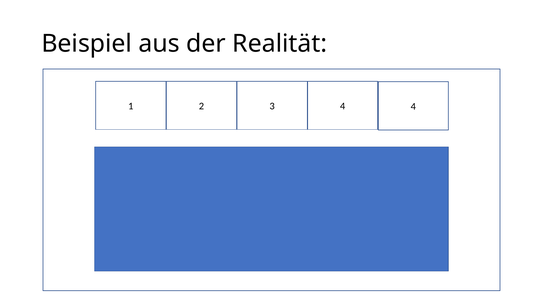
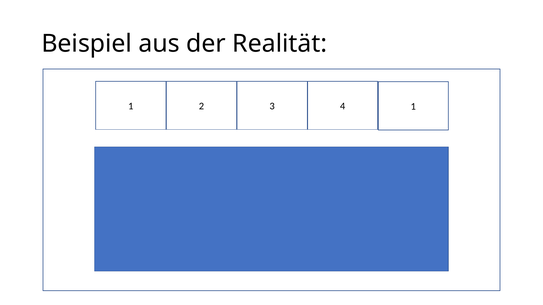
4 4: 4 -> 1
